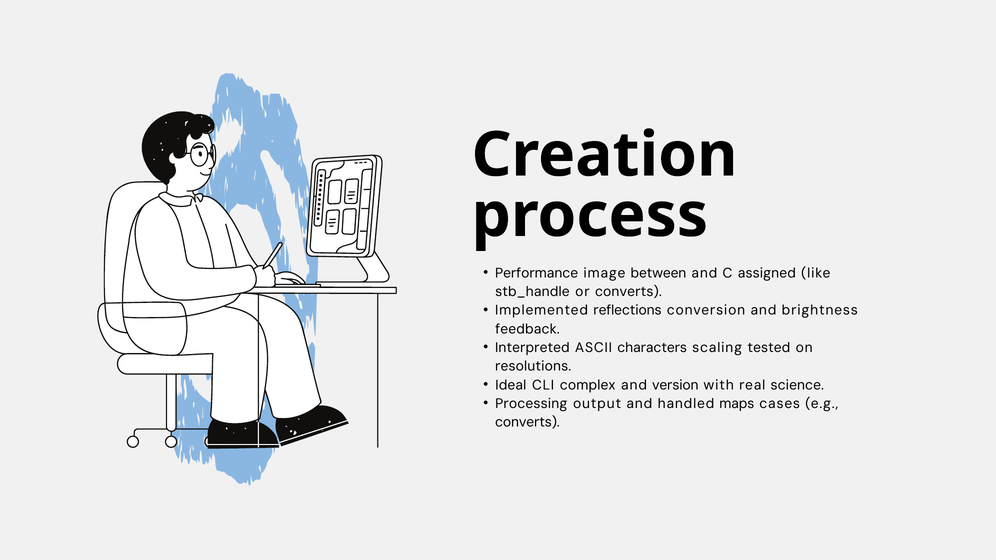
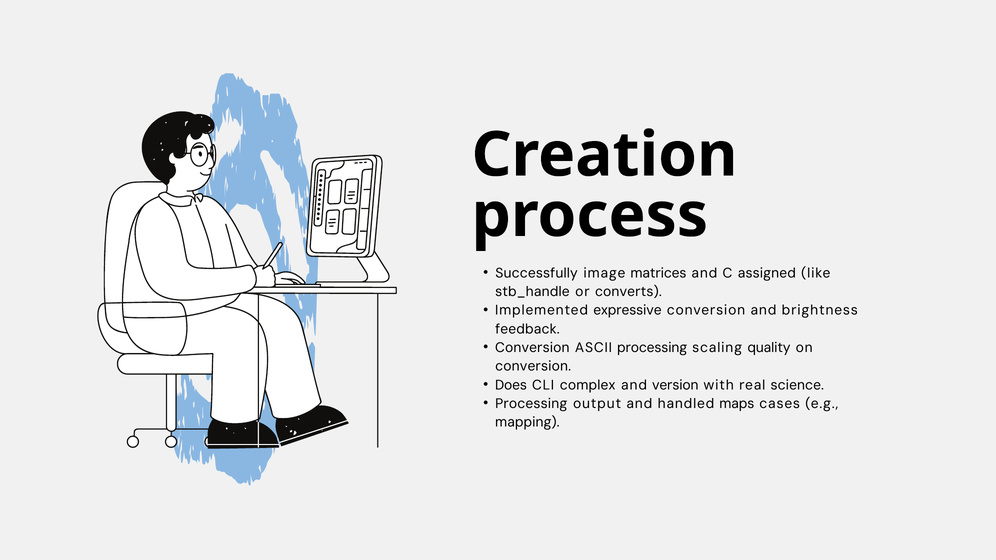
Performance: Performance -> Successfully
between: between -> matrices
reflections: reflections -> expressive
Interpreted at (532, 348): Interpreted -> Conversion
ASCII characters: characters -> processing
tested: tested -> quality
resolutions at (533, 366): resolutions -> conversion
Ideal: Ideal -> Does
converts at (527, 422): converts -> mapping
